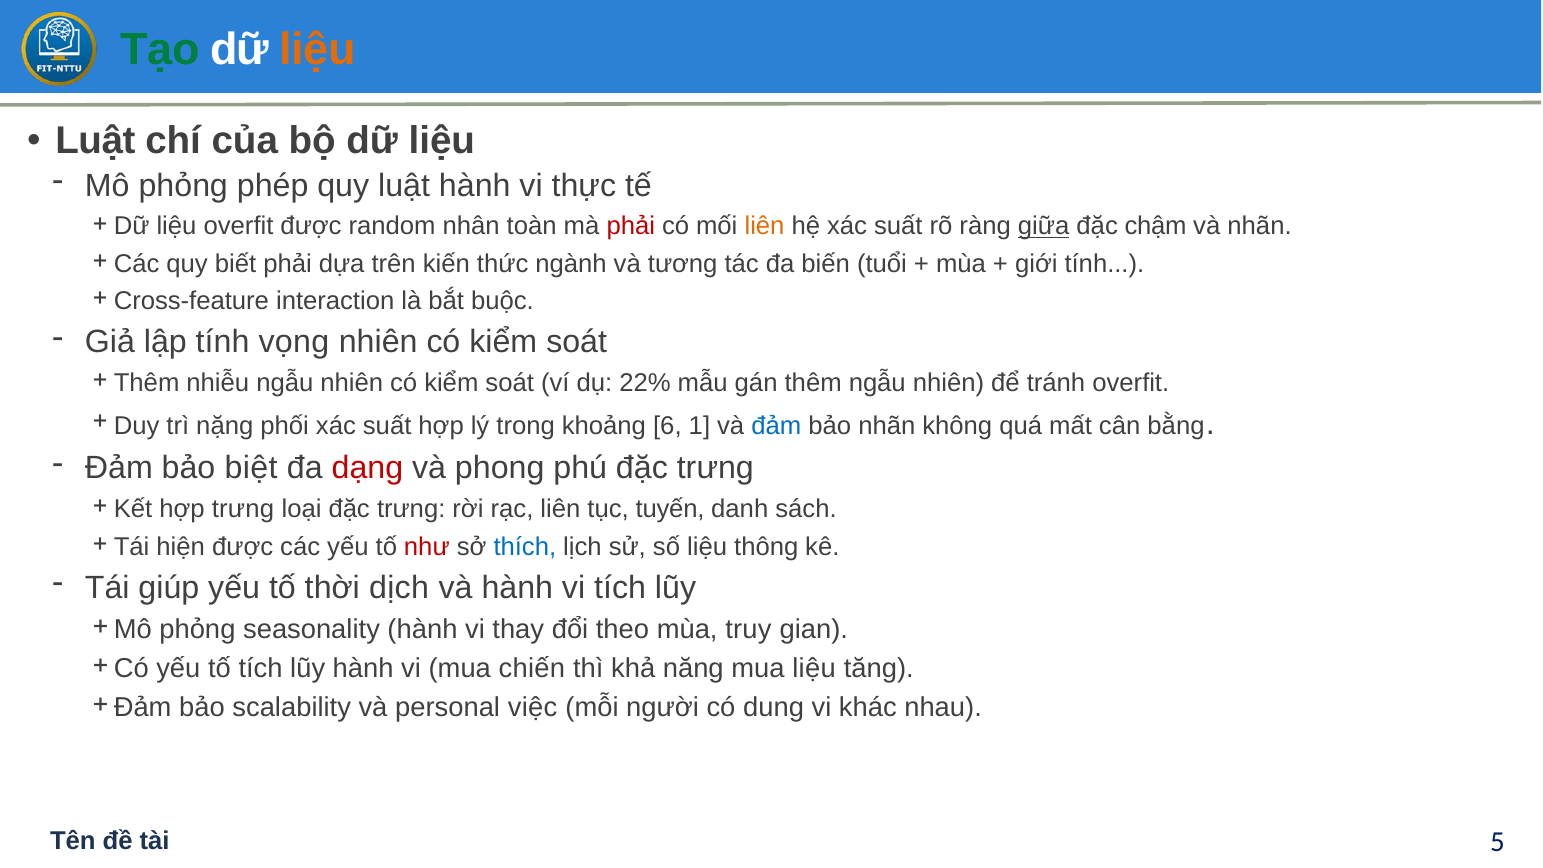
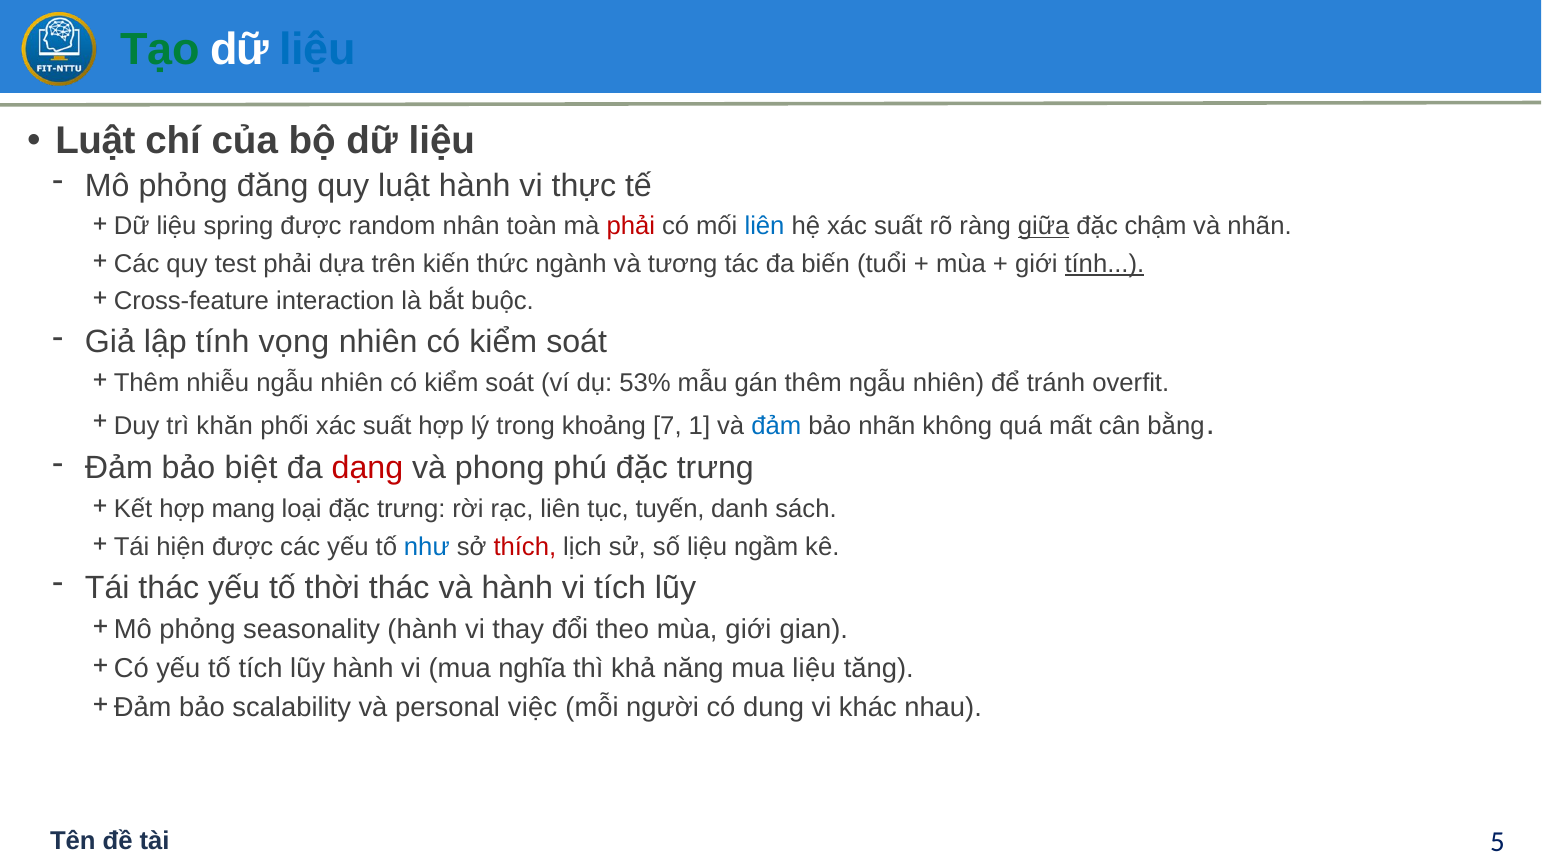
liệu at (318, 50) colour: orange -> blue
phép: phép -> đăng
liệu overfit: overfit -> spring
liên at (765, 226) colour: orange -> blue
biết: biết -> test
tính at (1104, 264) underline: none -> present
22%: 22% -> 53%
nặng: nặng -> khăn
6: 6 -> 7
hợp trưng: trưng -> mang
như colour: red -> blue
thích colour: blue -> red
thông: thông -> ngầm
Tái giúp: giúp -> thác
thời dịch: dịch -> thác
mùa truy: truy -> giới
chiến: chiến -> nghĩa
